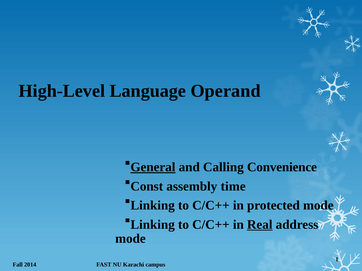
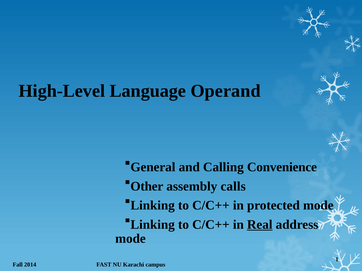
General underline: present -> none
Const: Const -> Other
time: time -> calls
